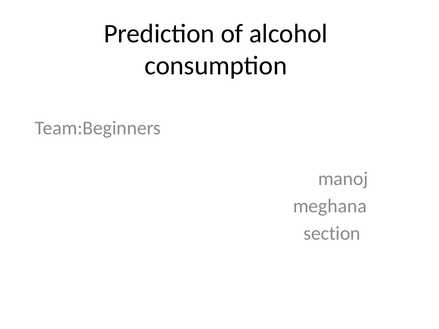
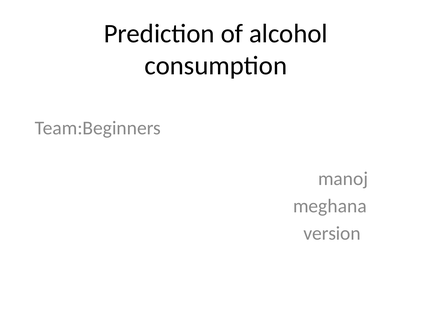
section: section -> version
